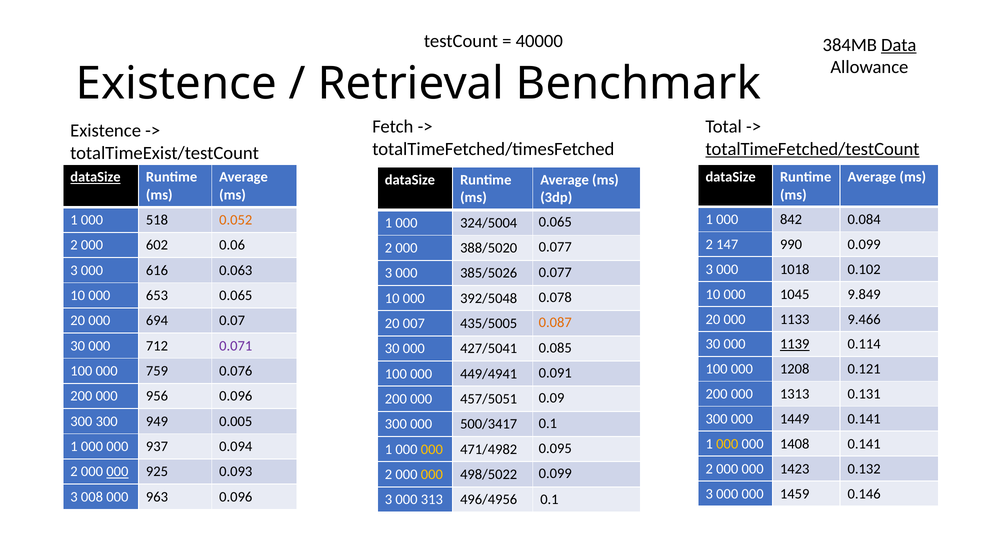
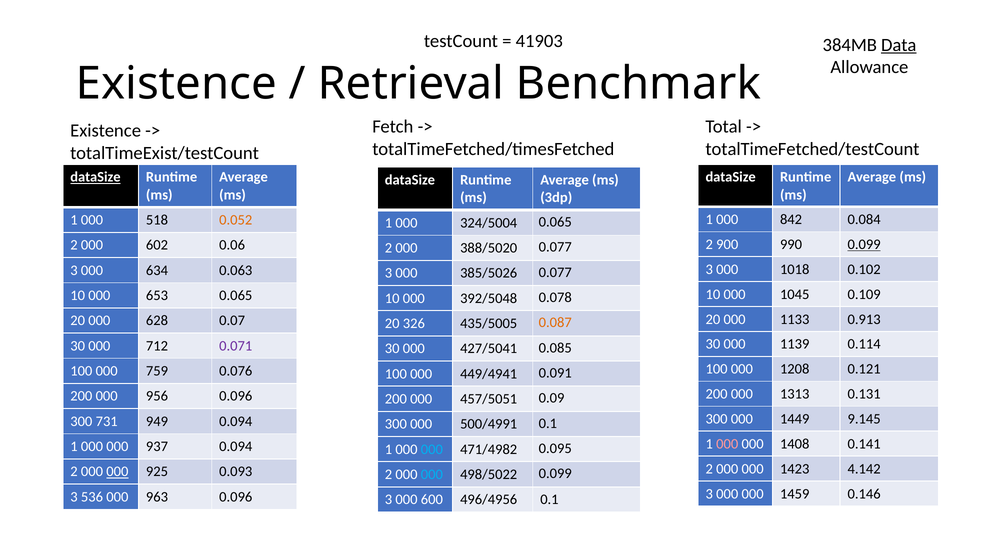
40000: 40000 -> 41903
totalTimeFetched/testCount underline: present -> none
147: 147 -> 900
0.099 at (864, 244) underline: none -> present
616: 616 -> 634
9.849: 9.849 -> 0.109
9.466: 9.466 -> 0.913
694: 694 -> 628
007: 007 -> 326
1139 underline: present -> none
1449 0.141: 0.141 -> 9.145
300 300: 300 -> 731
949 0.005: 0.005 -> 0.094
500/3417: 500/3417 -> 500/4991
000 at (727, 444) colour: yellow -> pink
000 at (432, 449) colour: yellow -> light blue
0.132: 0.132 -> 4.142
000 at (432, 474) colour: yellow -> light blue
008: 008 -> 536
313: 313 -> 600
